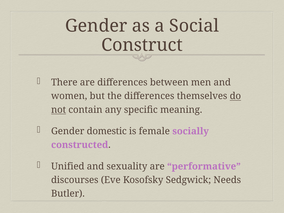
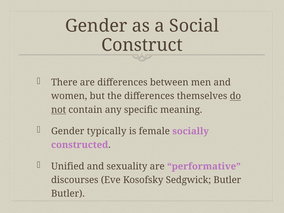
domestic: domestic -> typically
Sedgwick Needs: Needs -> Butler
